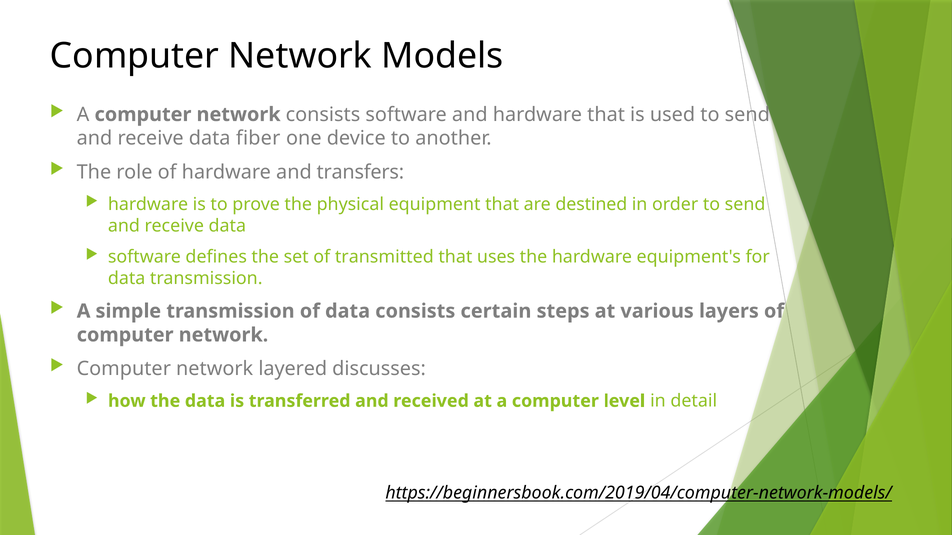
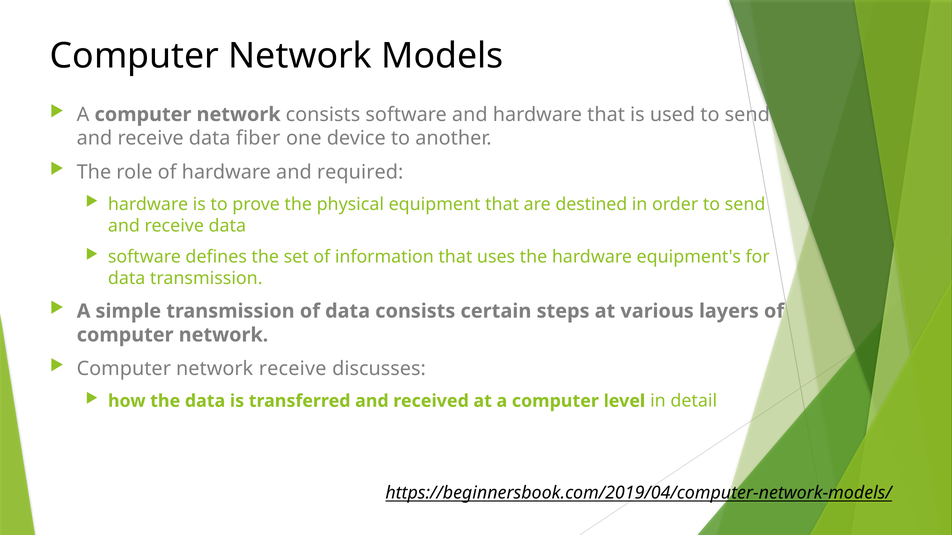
transfers: transfers -> required
transmitted: transmitted -> information
network layered: layered -> receive
